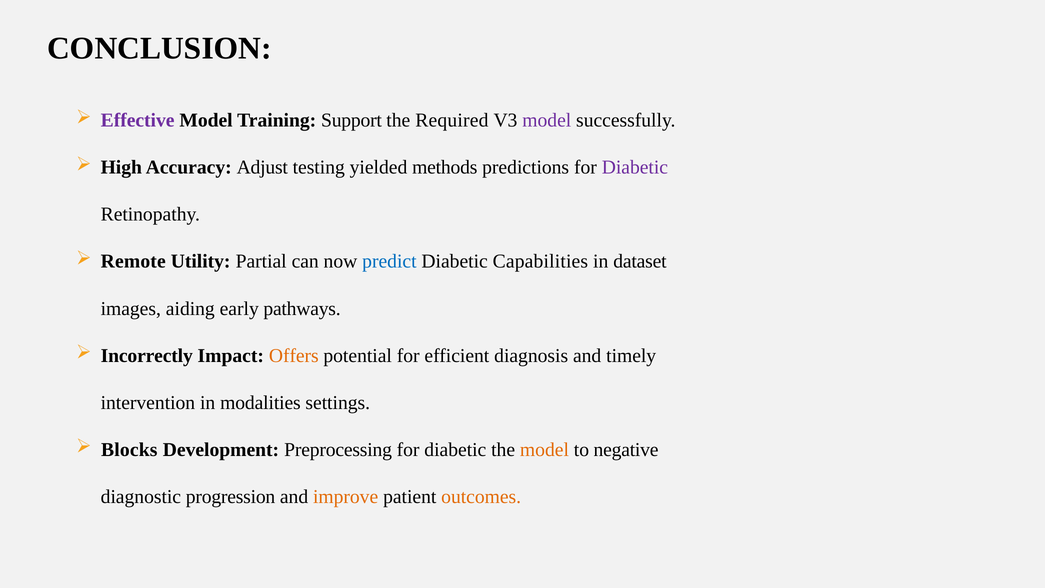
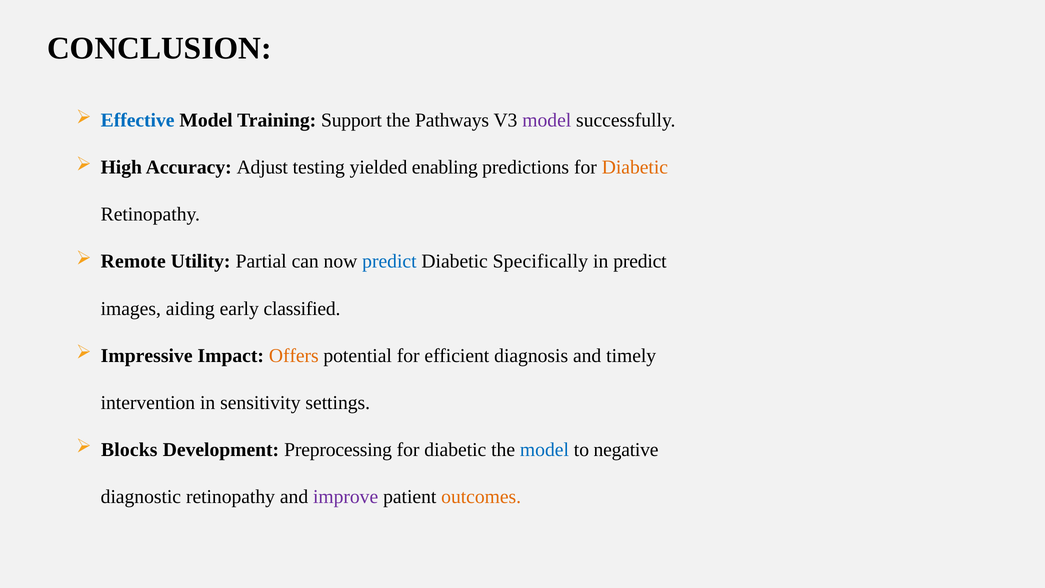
Effective colour: purple -> blue
Required: Required -> Pathways
methods: methods -> enabling
Diabetic at (635, 167) colour: purple -> orange
Capabilities: Capabilities -> Specifically
in dataset: dataset -> predict
pathways: pathways -> classified
Incorrectly: Incorrectly -> Impressive
modalities: modalities -> sensitivity
model at (544, 450) colour: orange -> blue
diagnostic progression: progression -> retinopathy
improve colour: orange -> purple
